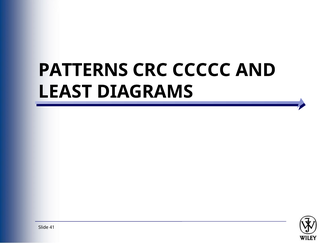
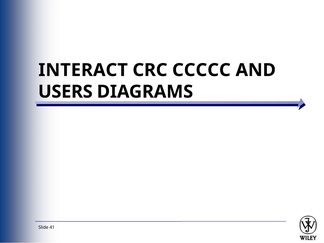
PATTERNS: PATTERNS -> INTERACT
LEAST: LEAST -> USERS
